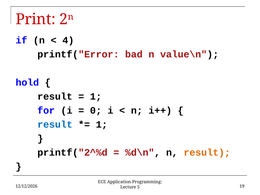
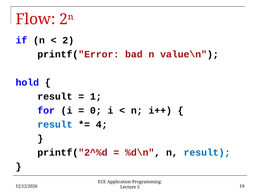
Print: Print -> Flow
4: 4 -> 2
1 at (102, 124): 1 -> 4
result at (207, 153) colour: orange -> blue
